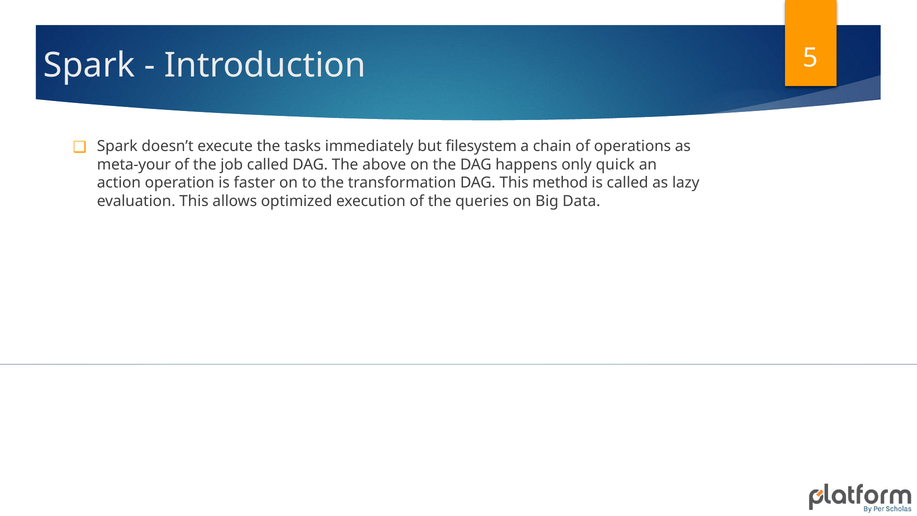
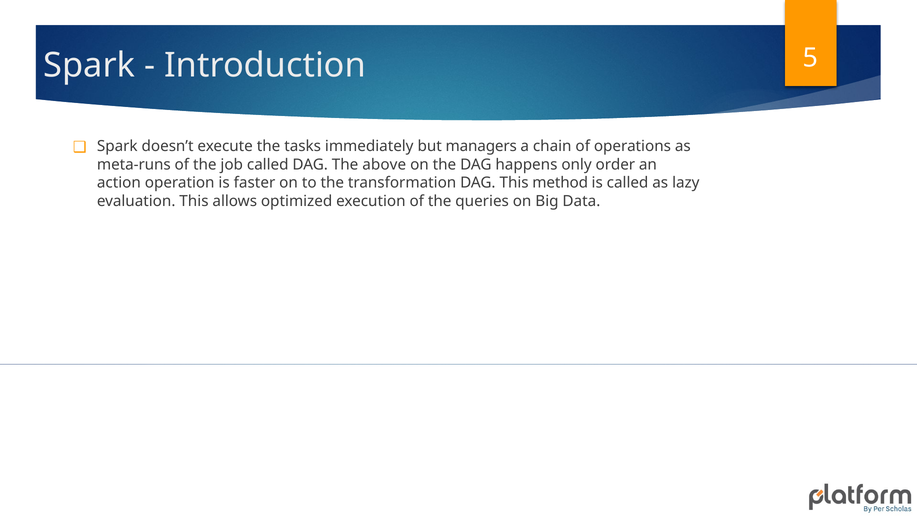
filesystem: filesystem -> managers
meta-your: meta-your -> meta-runs
quick: quick -> order
